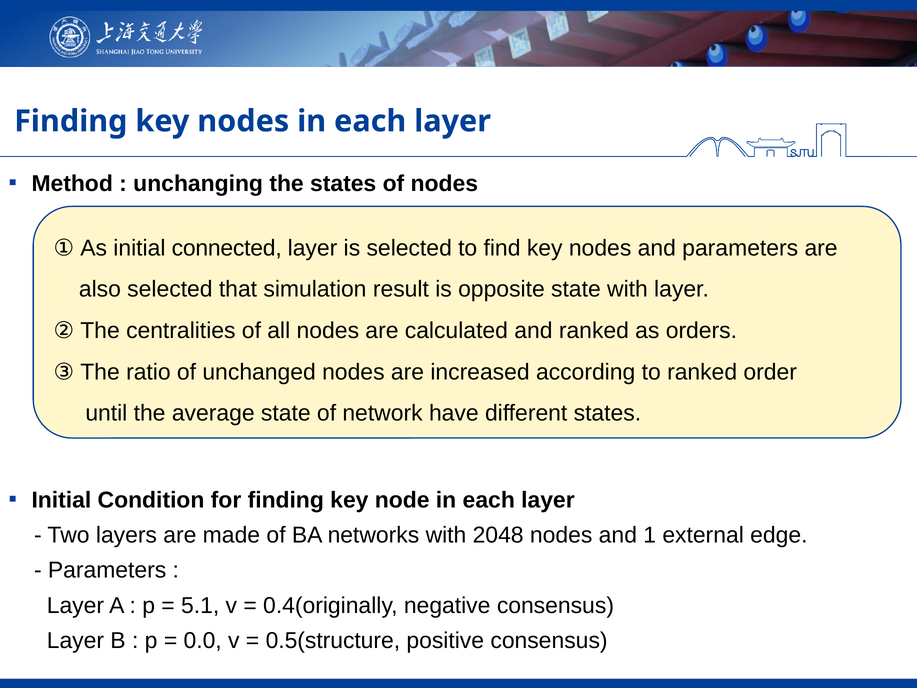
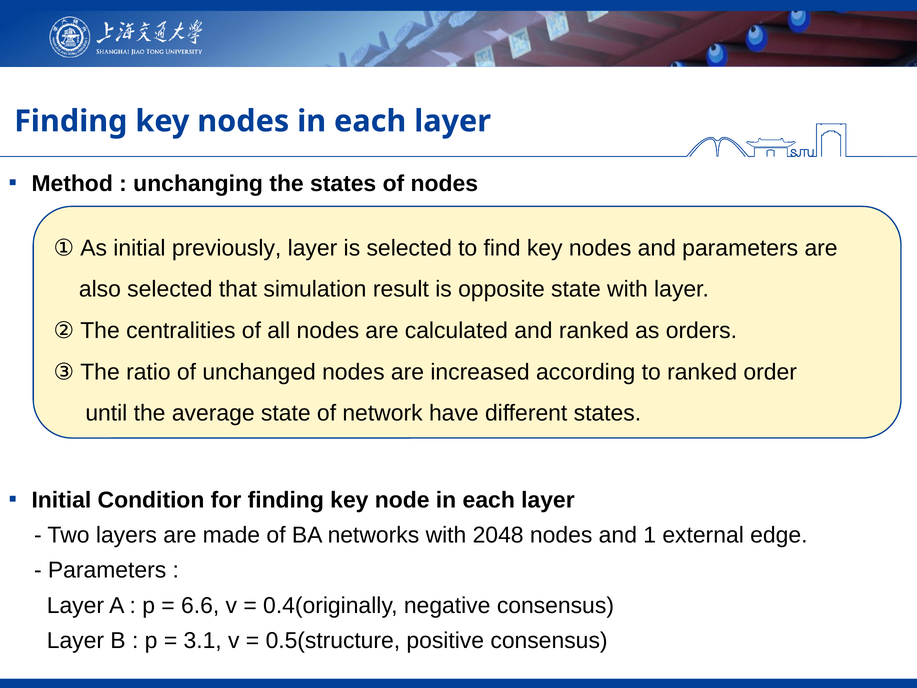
connected: connected -> previously
5.1: 5.1 -> 6.6
0.0: 0.0 -> 3.1
